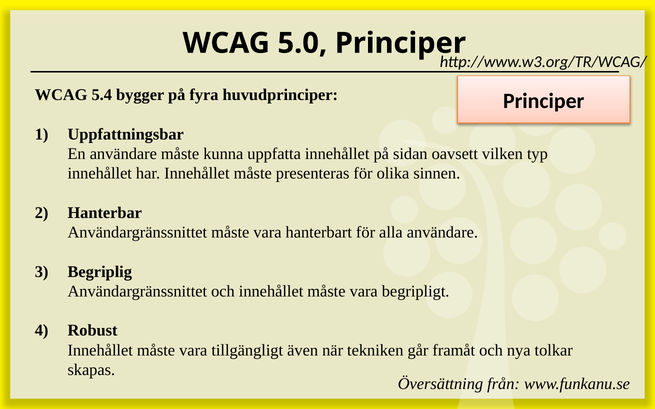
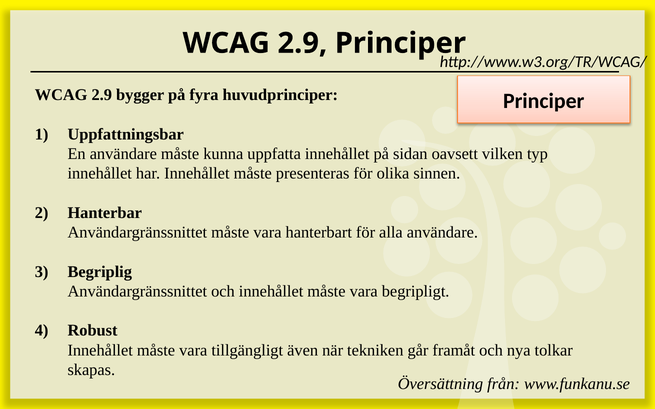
5.0 at (302, 43): 5.0 -> 2.9
5.4 at (102, 95): 5.4 -> 2.9
